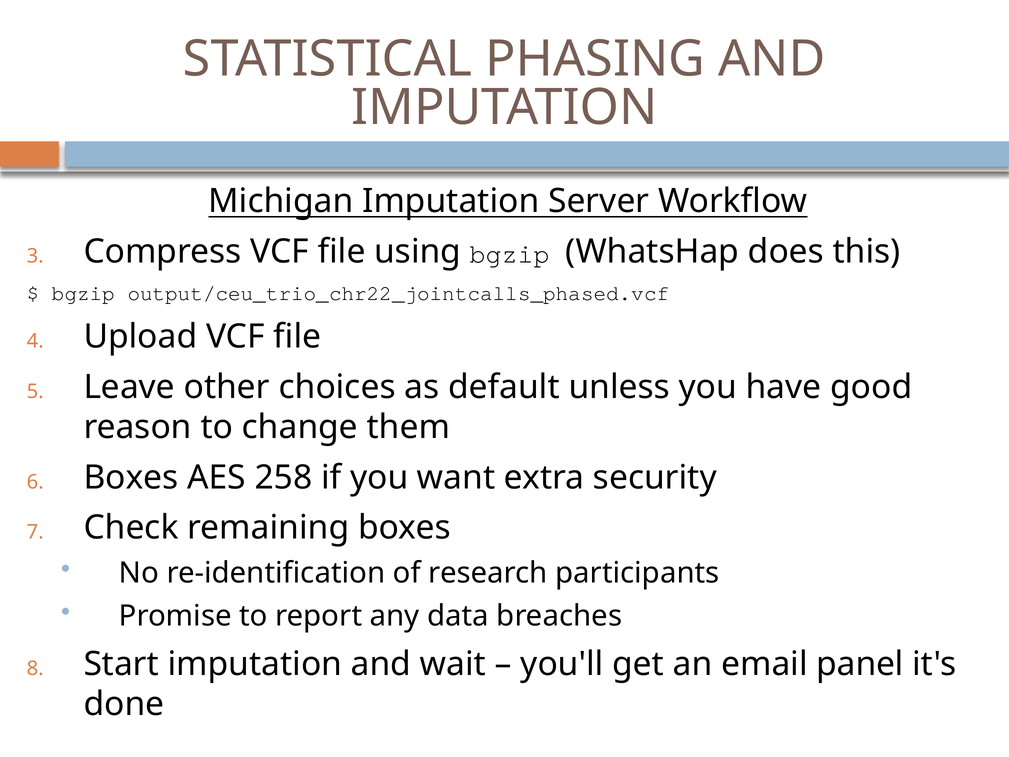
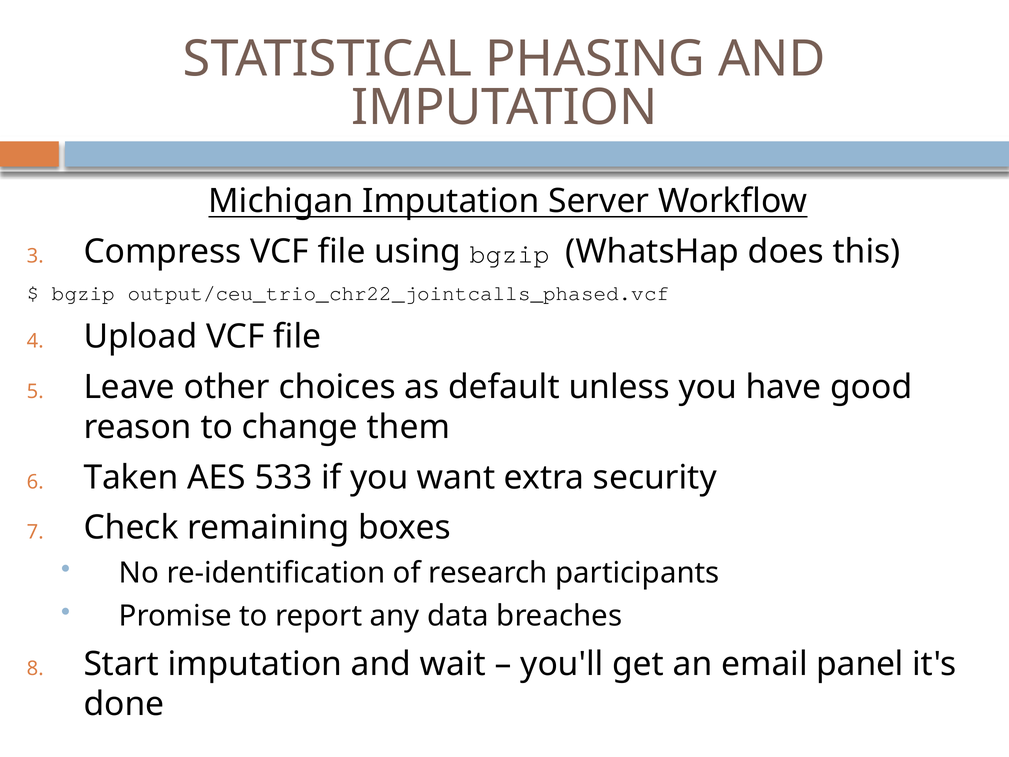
Boxes at (131, 477): Boxes -> Taken
258: 258 -> 533
